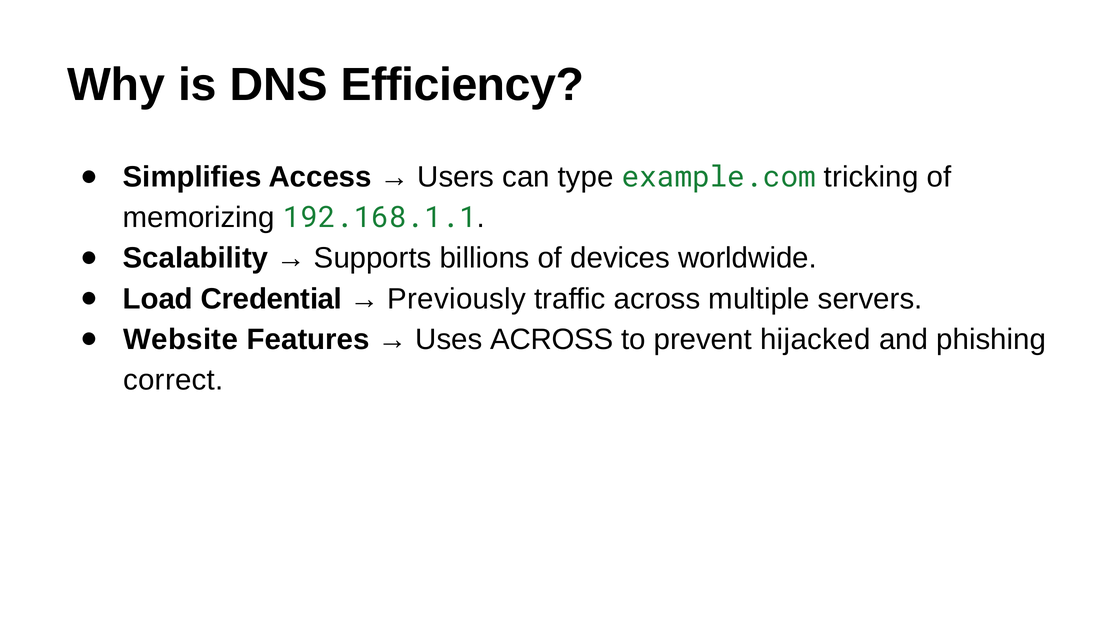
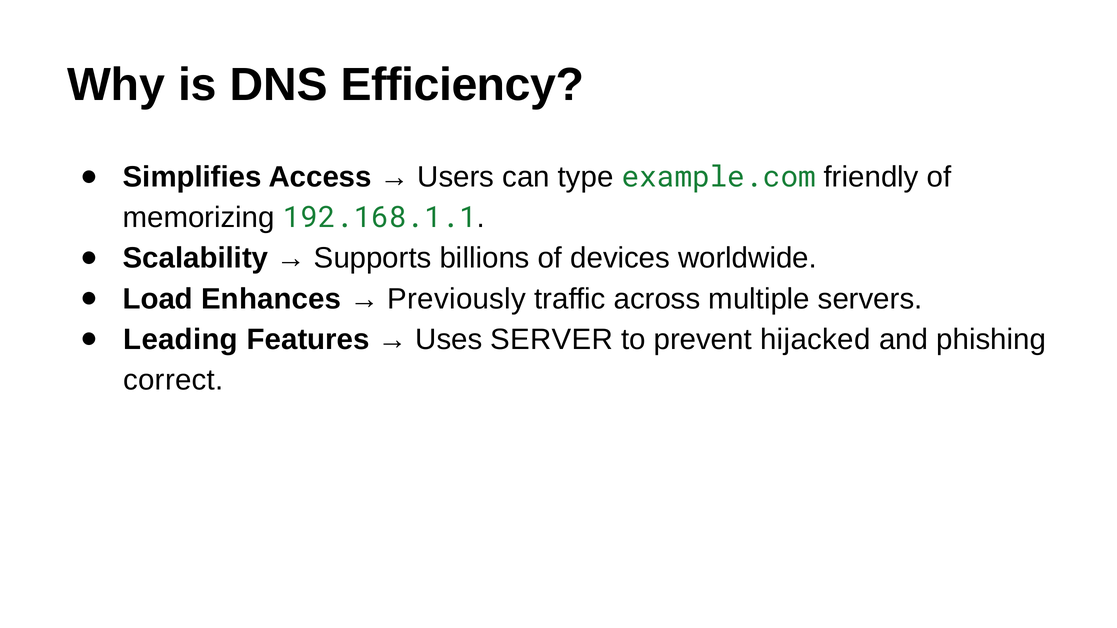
tricking: tricking -> friendly
Credential: Credential -> Enhances
Website: Website -> Leading
Uses ACROSS: ACROSS -> SERVER
